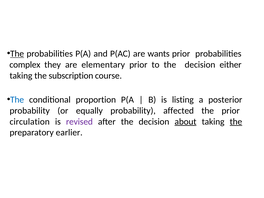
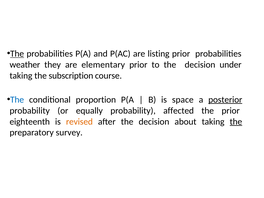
wants: wants -> listing
complex: complex -> weather
either: either -> under
listing: listing -> space
posterior underline: none -> present
circulation: circulation -> eighteenth
revised colour: purple -> orange
about underline: present -> none
earlier: earlier -> survey
